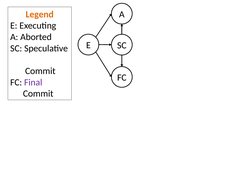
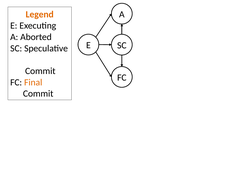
Final colour: purple -> orange
